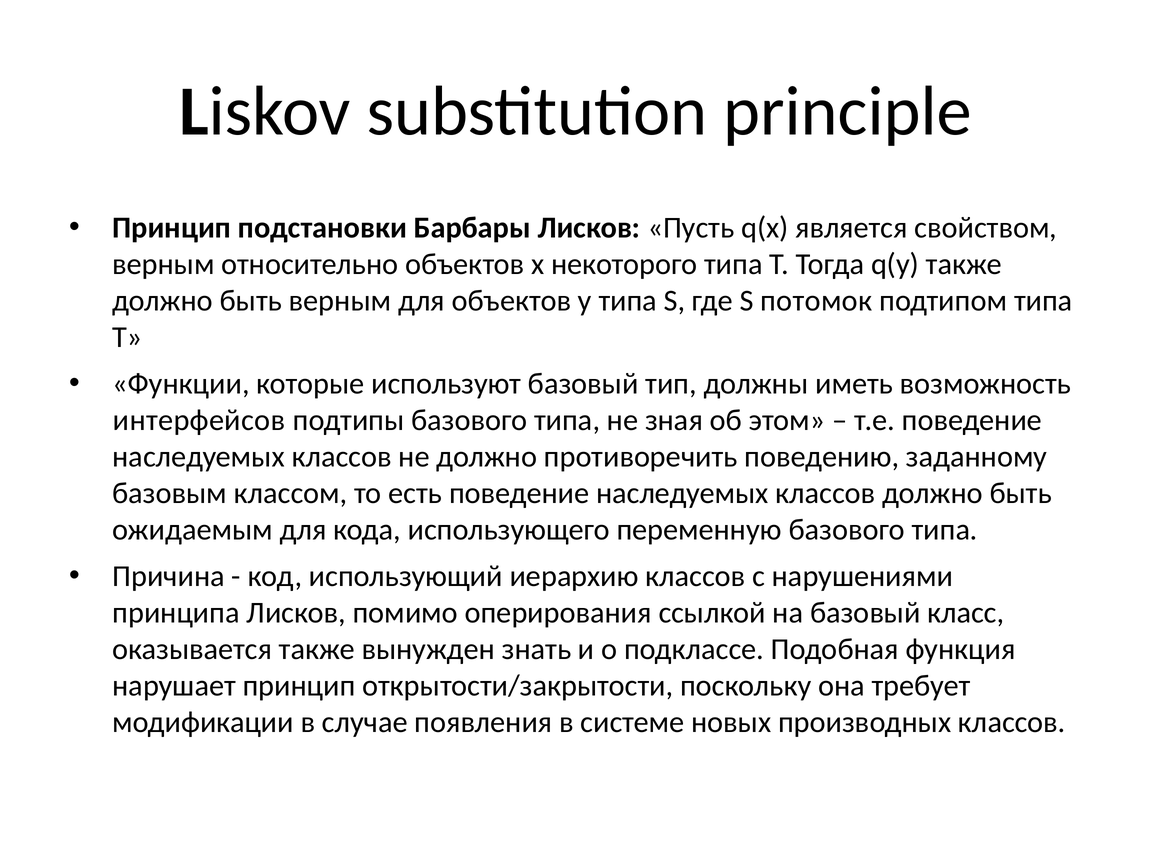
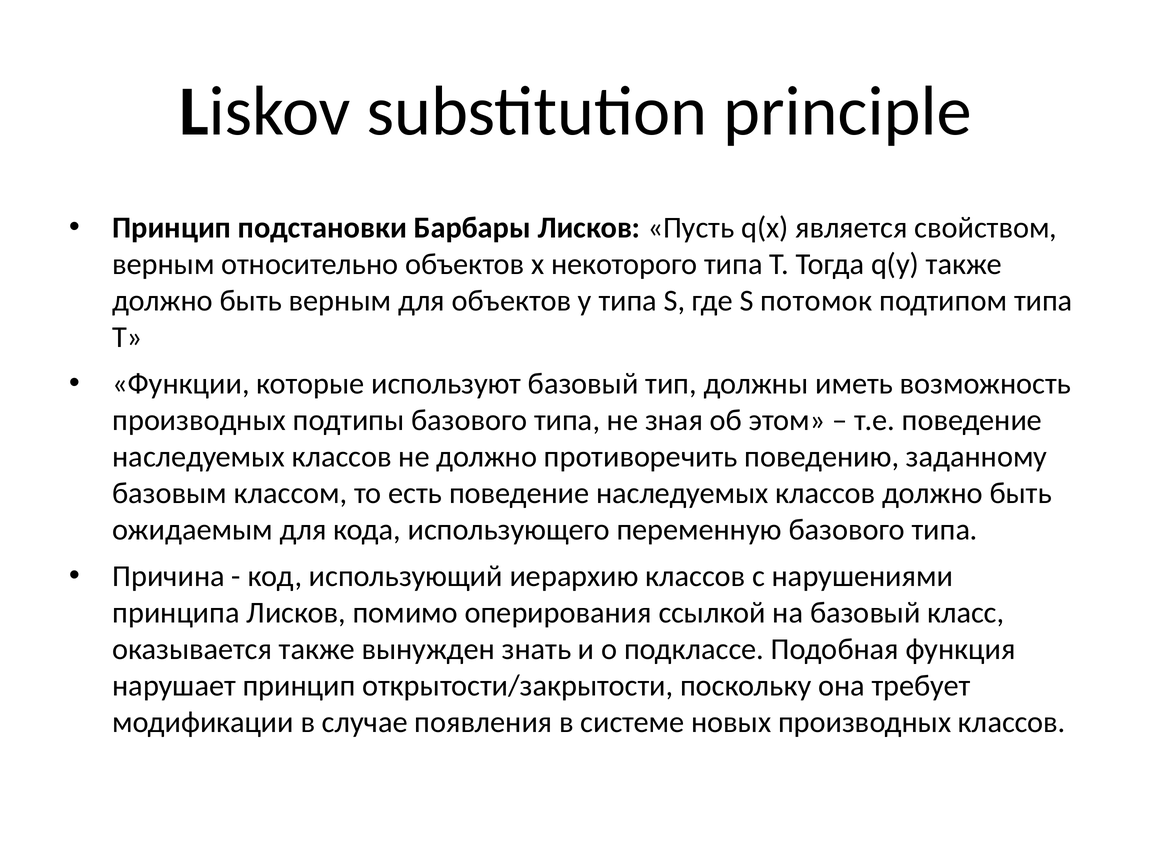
интерфейсов at (199, 420): интерфейсов -> производных
